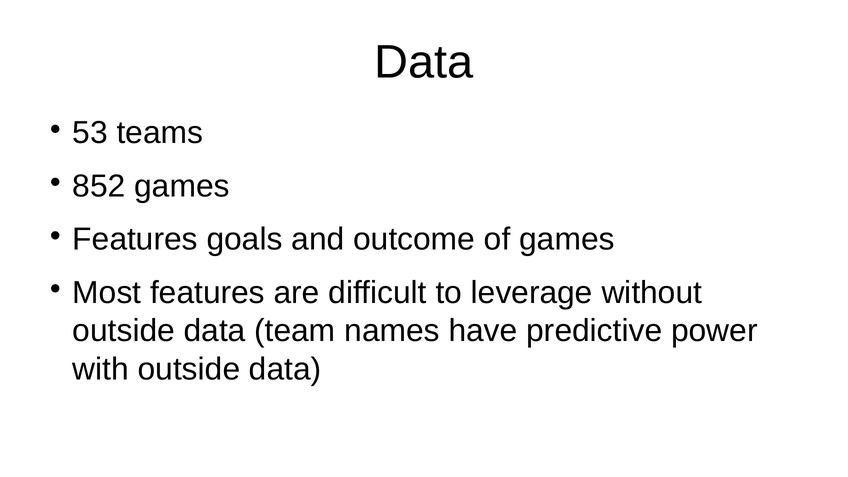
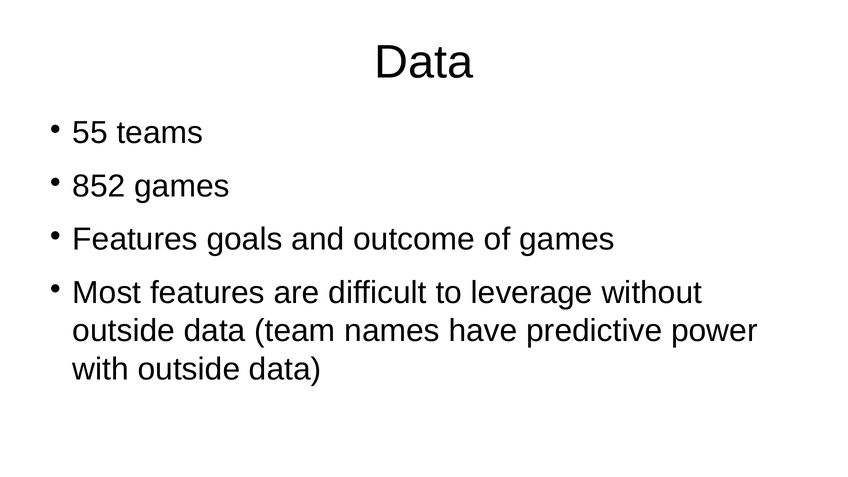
53: 53 -> 55
